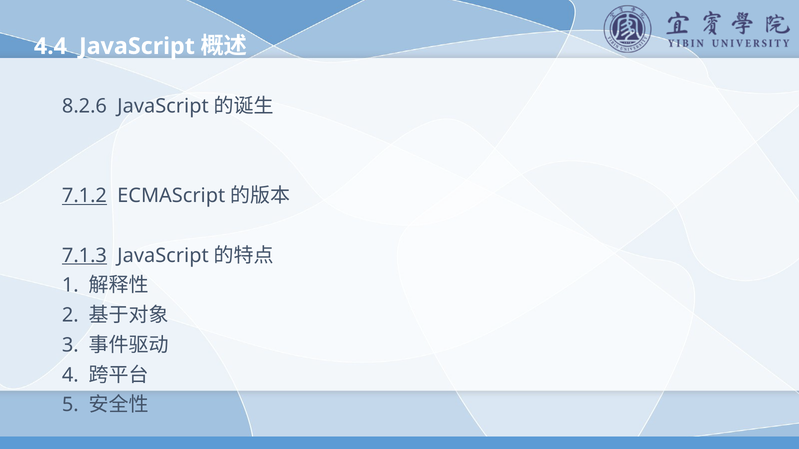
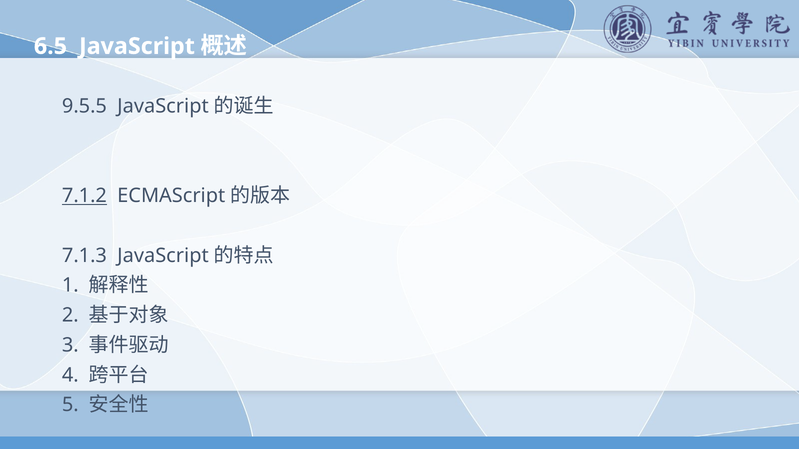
4.4: 4.4 -> 6.5
8.2.6: 8.2.6 -> 9.5.5
7.1.3 underline: present -> none
